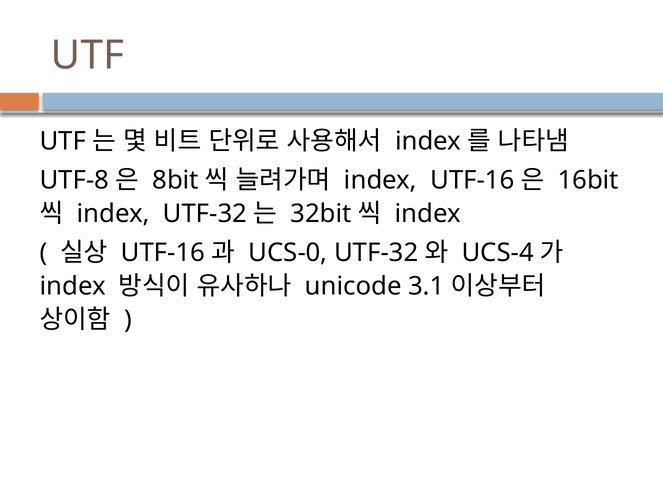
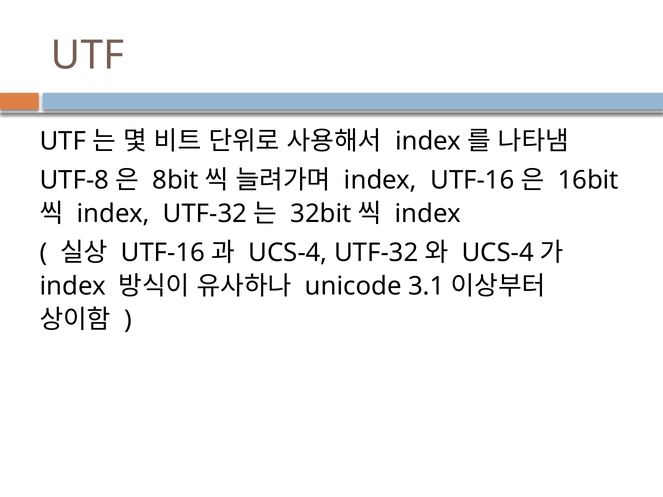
UCS-0 at (288, 253): UCS-0 -> UCS-4
